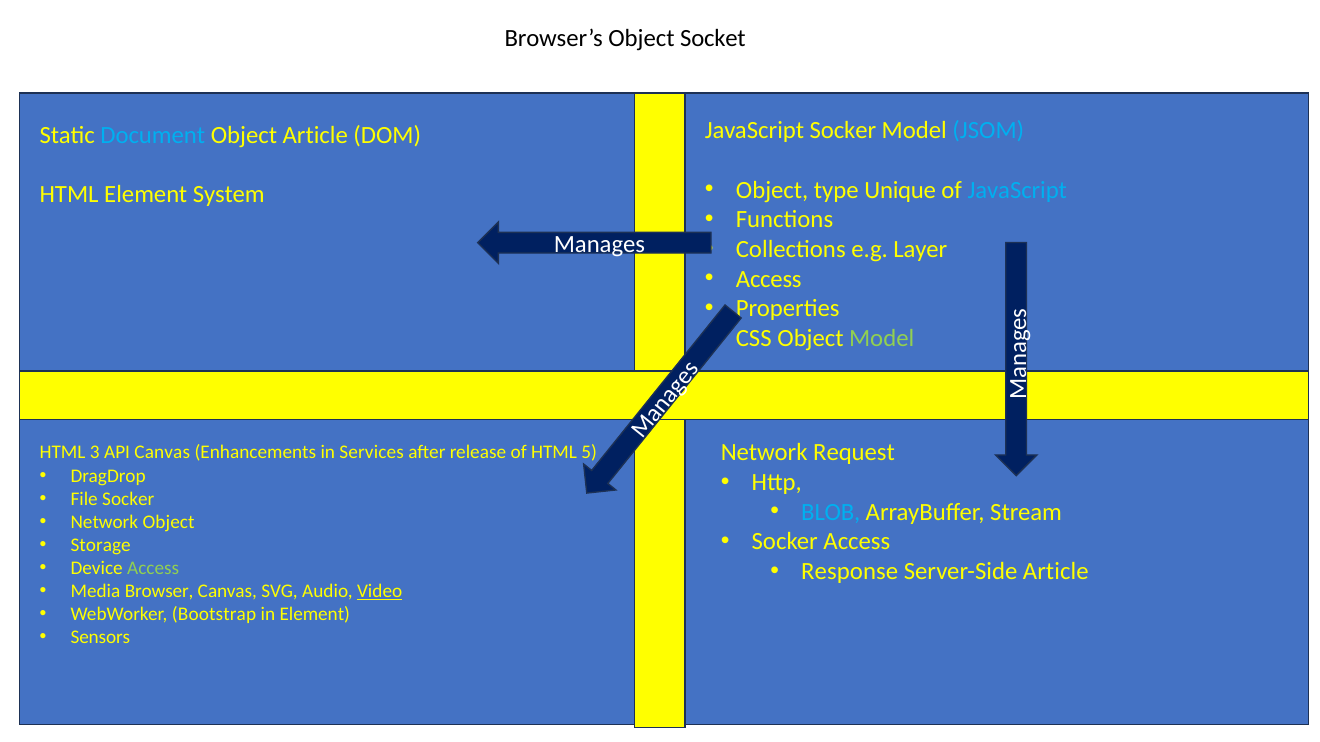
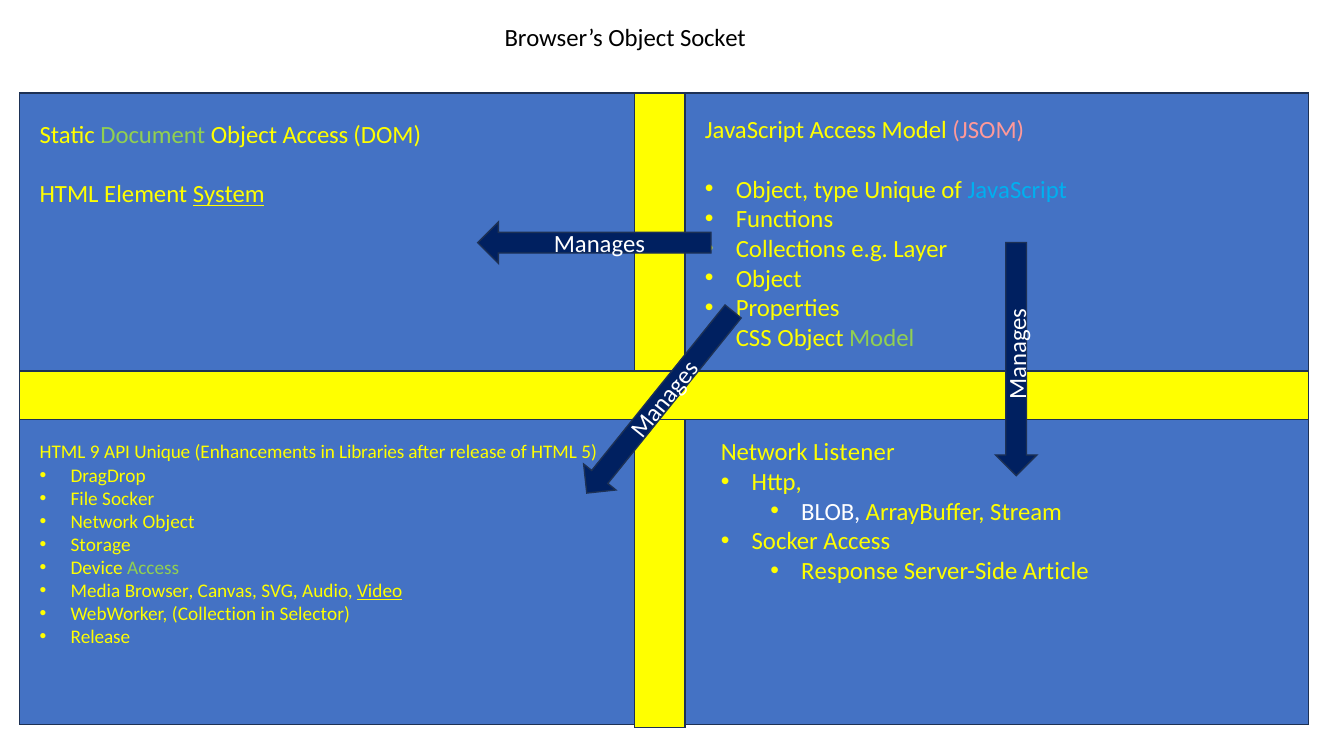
JavaScript Socker: Socker -> Access
JSOM colour: light blue -> pink
Document colour: light blue -> light green
Object Article: Article -> Access
System underline: none -> present
Access at (769, 279): Access -> Object
Request: Request -> Listener
3: 3 -> 9
API Canvas: Canvas -> Unique
Services: Services -> Libraries
BLOB colour: light blue -> white
Bootstrap: Bootstrap -> Collection
in Element: Element -> Selector
Sensors at (100, 638): Sensors -> Release
